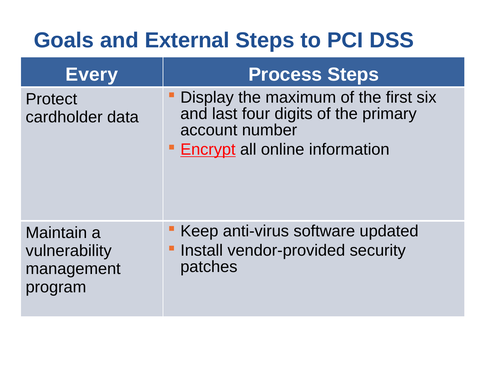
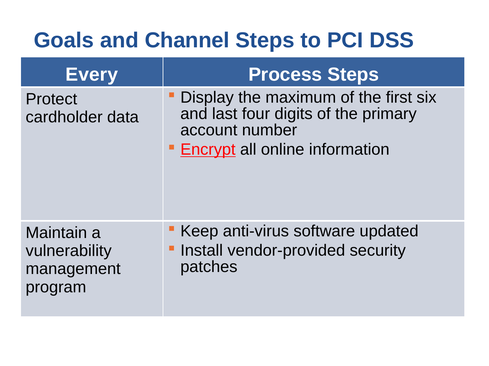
External: External -> Channel
